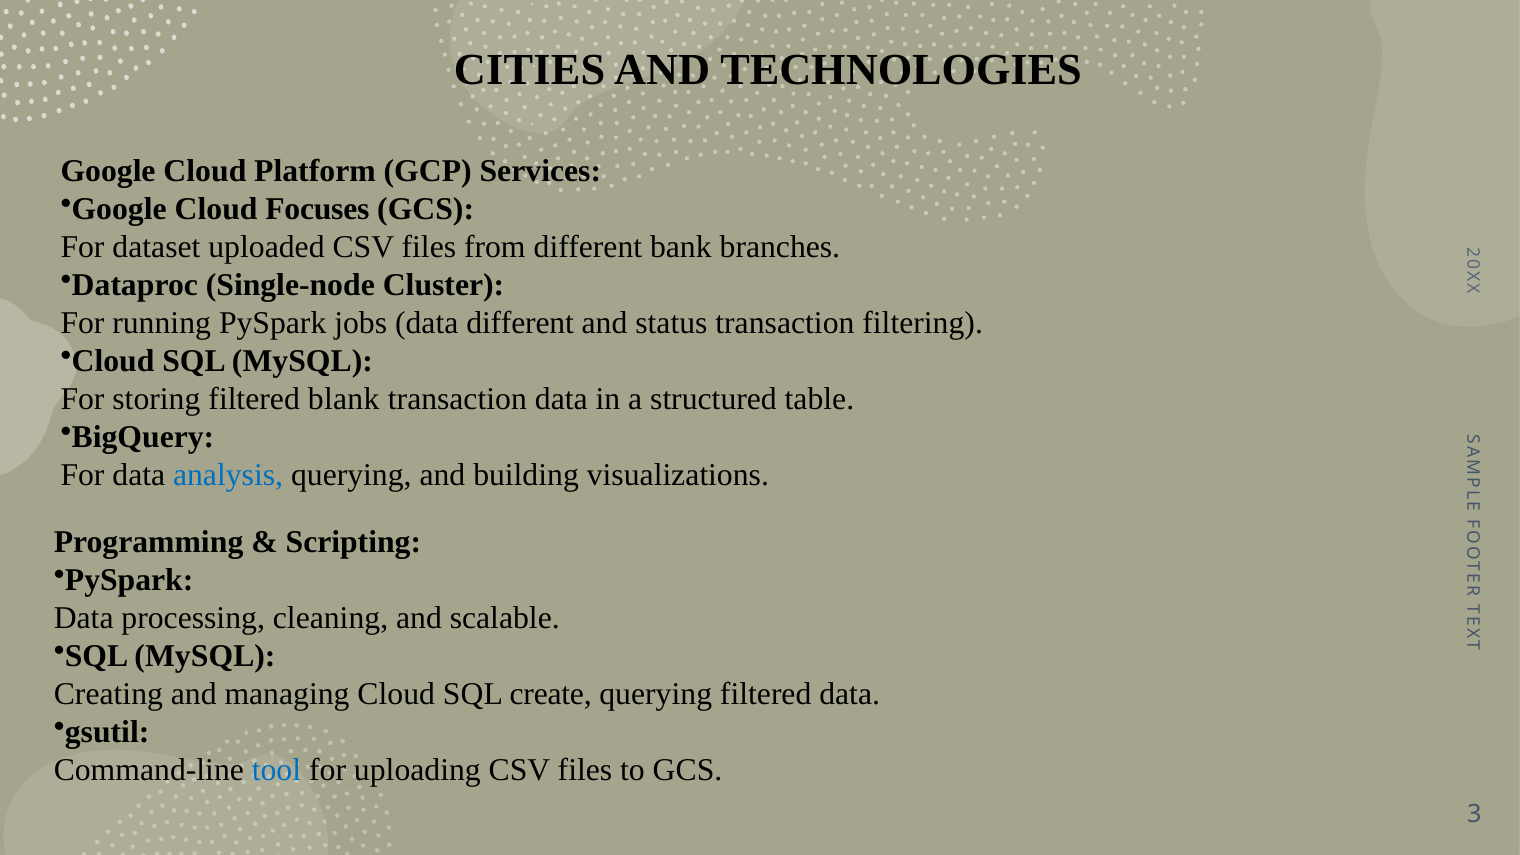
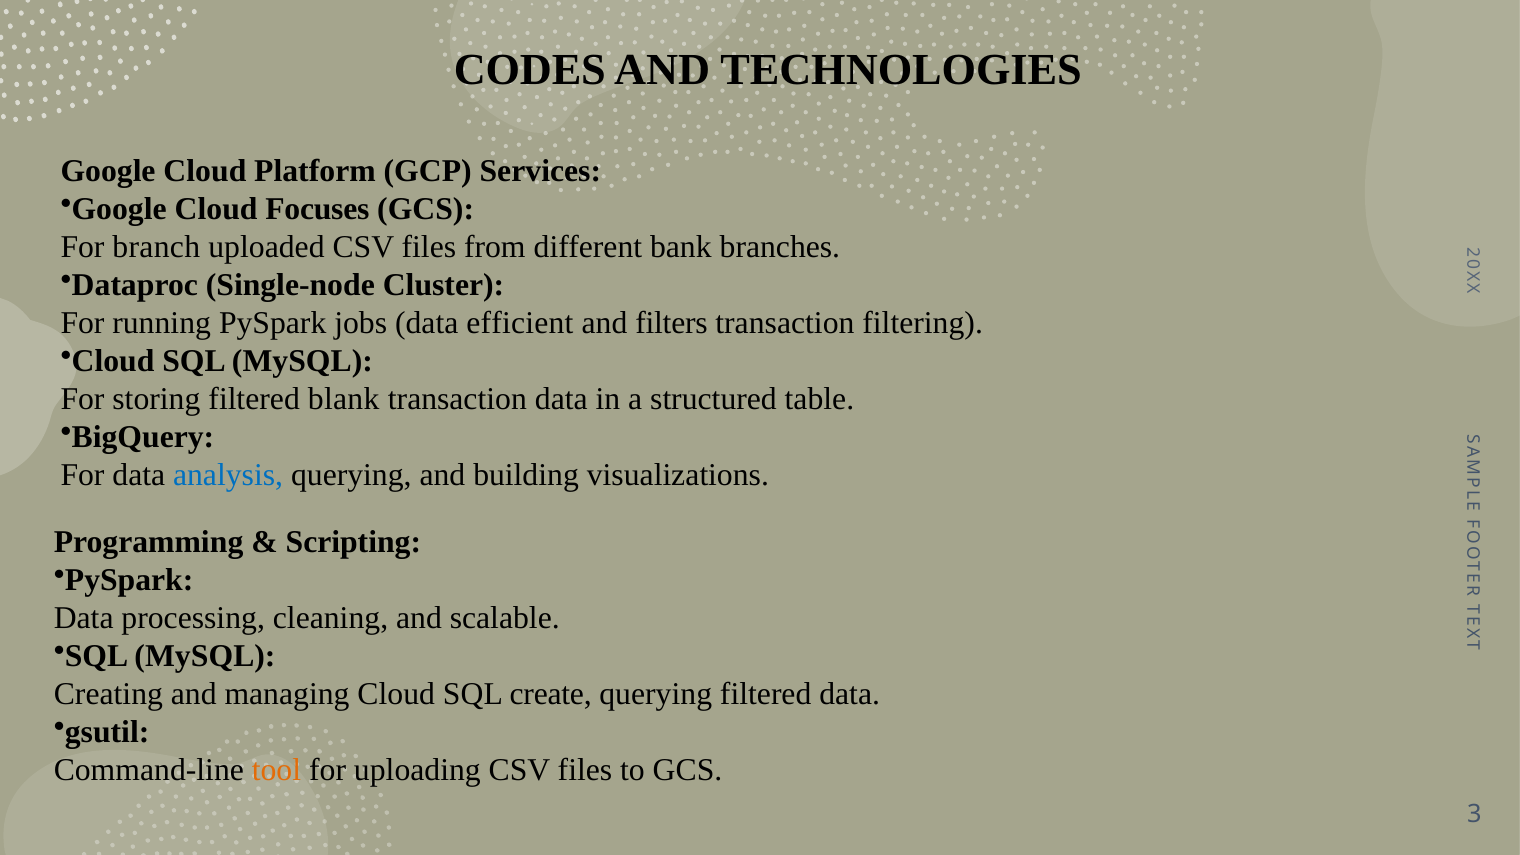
CITIES: CITIES -> CODES
dataset: dataset -> branch
data different: different -> efficient
status: status -> filters
tool colour: blue -> orange
